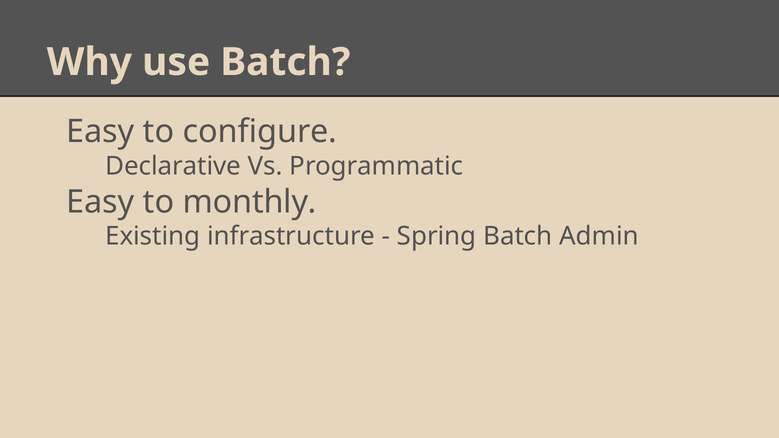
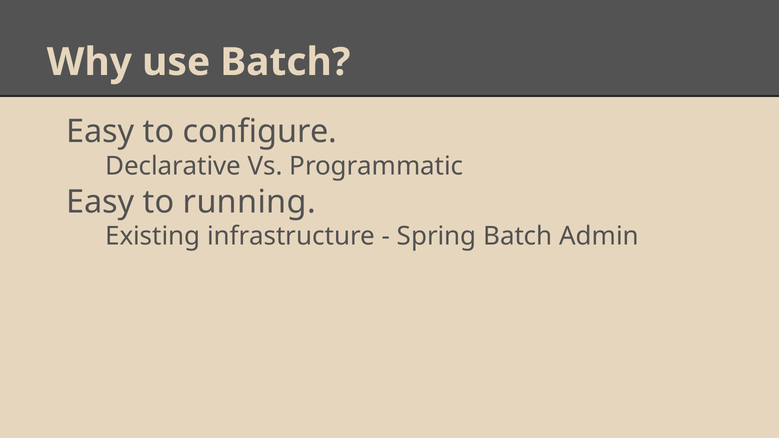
monthly: monthly -> running
